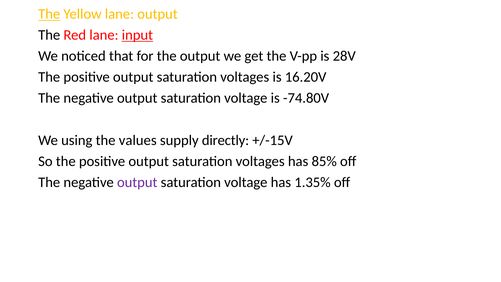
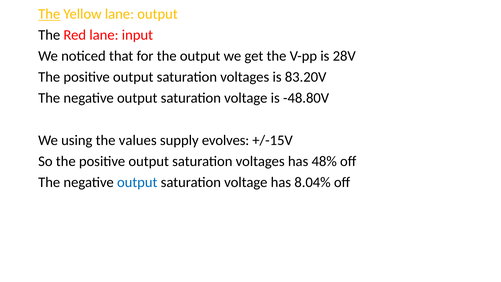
input underline: present -> none
16.20V: 16.20V -> 83.20V
-74.80V: -74.80V -> -48.80V
directly: directly -> evolves
85%: 85% -> 48%
output at (137, 182) colour: purple -> blue
1.35%: 1.35% -> 8.04%
